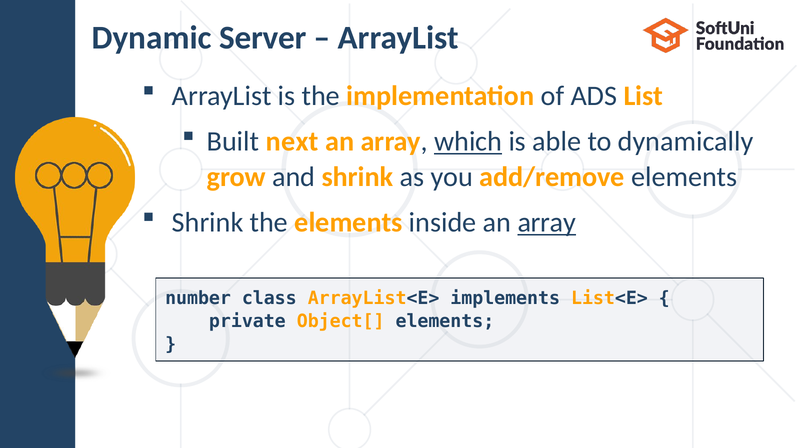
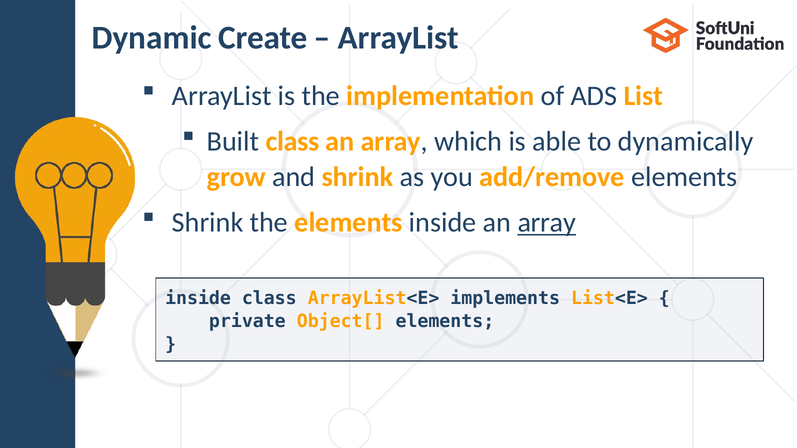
Server: Server -> Create
Built next: next -> class
which underline: present -> none
number at (198, 299): number -> inside
